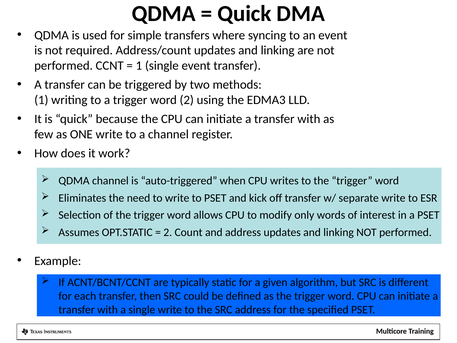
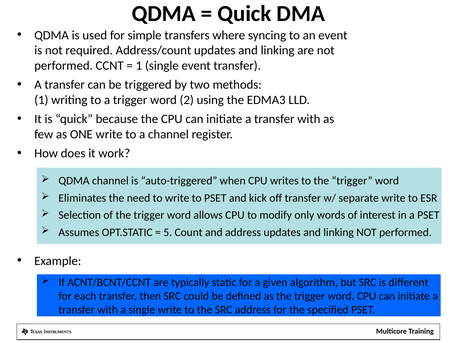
2 at (168, 232): 2 -> 5
